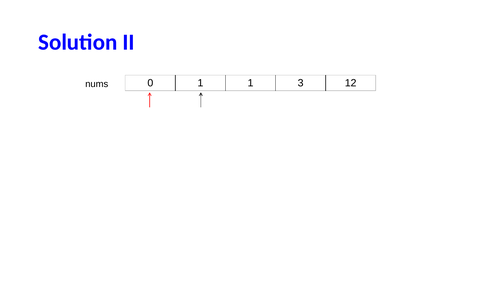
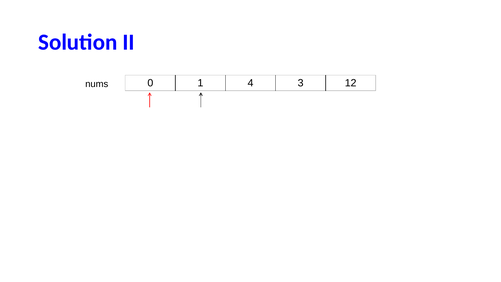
1 1: 1 -> 4
